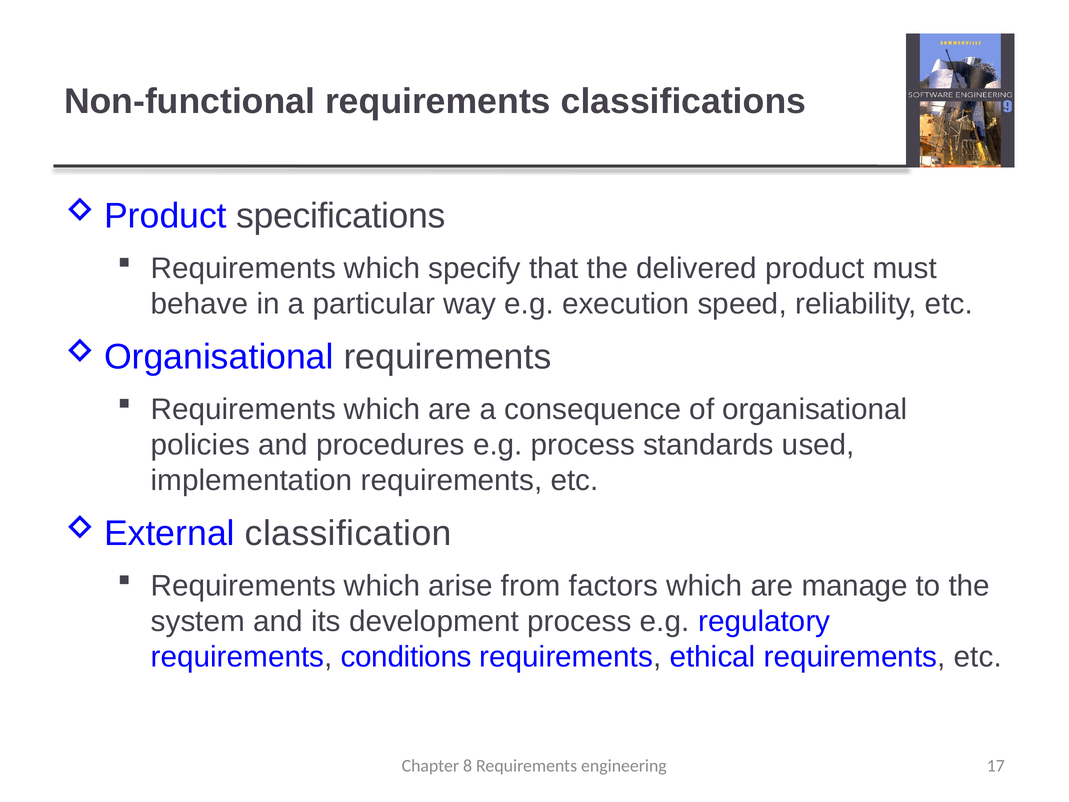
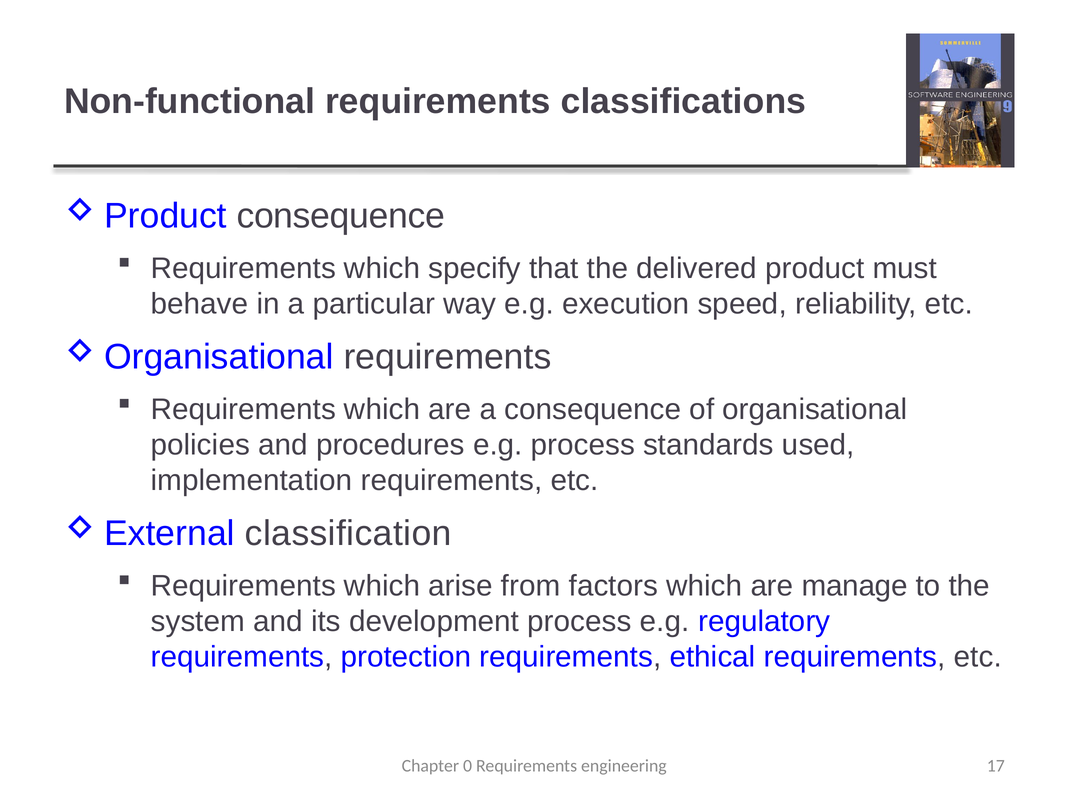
specifications at (341, 216): specifications -> consequence
conditions: conditions -> protection
8: 8 -> 0
